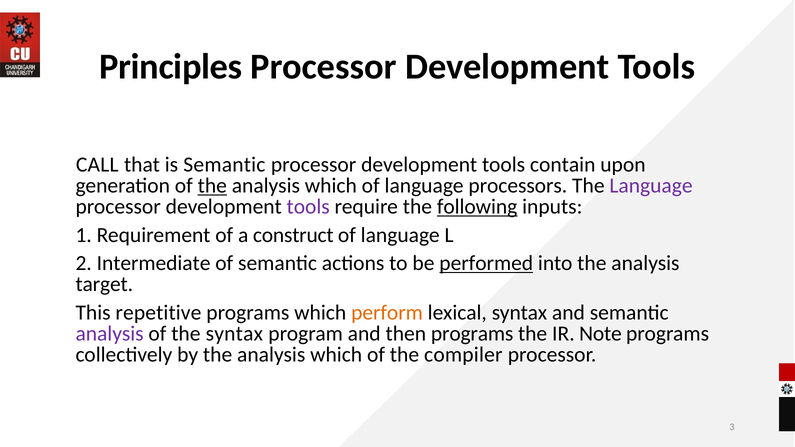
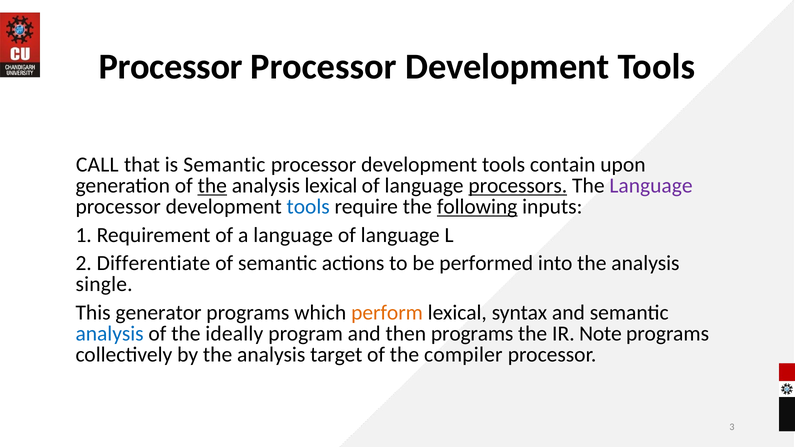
Principles at (171, 67): Principles -> Processor
which at (331, 186): which -> lexical
processors underline: none -> present
tools at (308, 207) colour: purple -> blue
a construct: construct -> language
Intermediate: Intermediate -> Differentiate
performed underline: present -> none
target: target -> single
repetitive: repetitive -> generator
analysis at (110, 334) colour: purple -> blue
the syntax: syntax -> ideally
by the analysis which: which -> target
